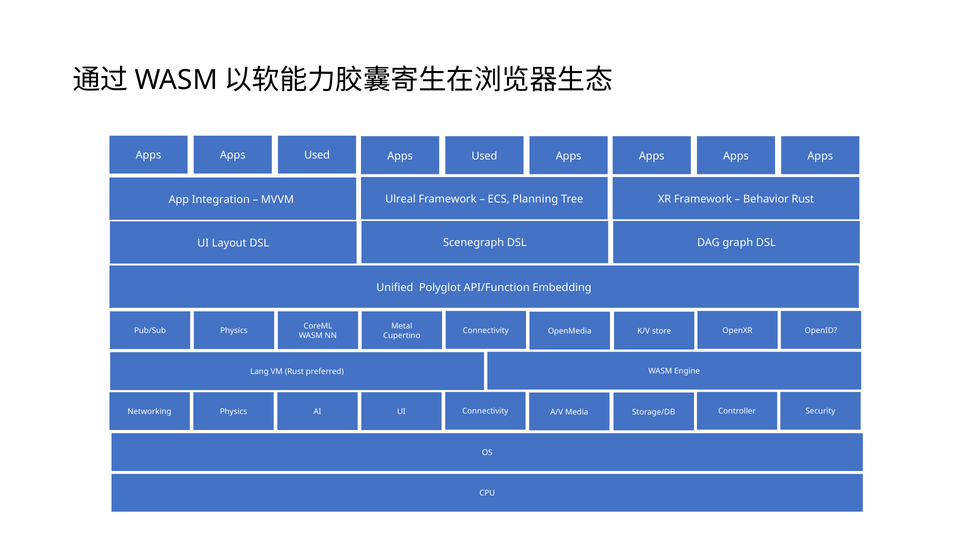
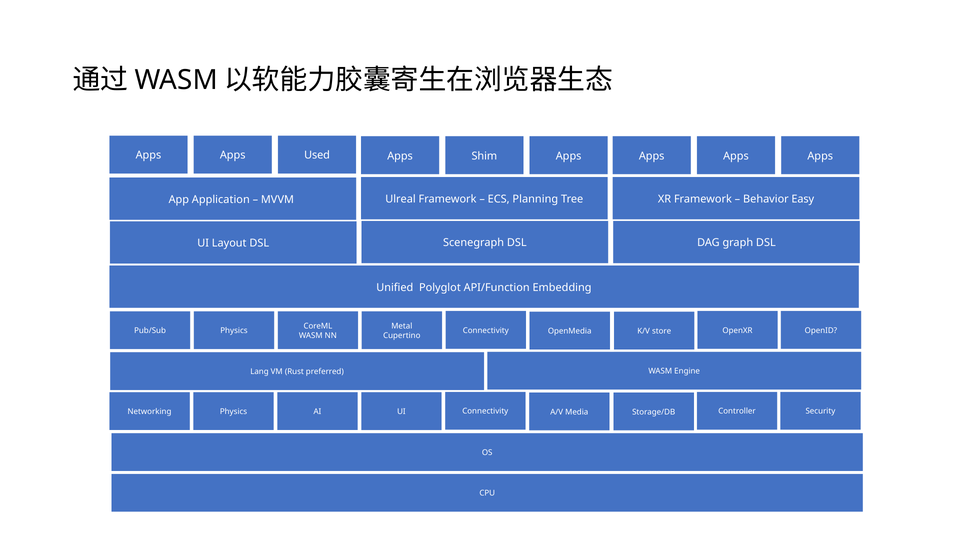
Used at (484, 156): Used -> Shim
Integration: Integration -> Application
Behavior Rust: Rust -> Easy
